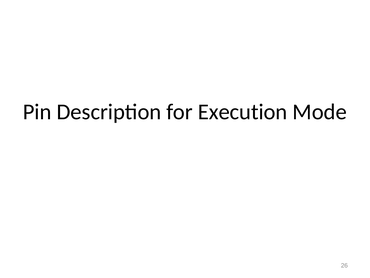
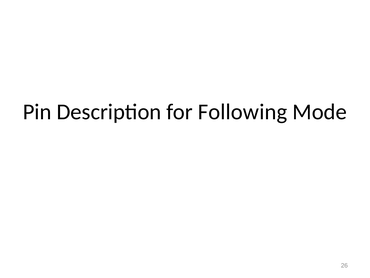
Execution: Execution -> Following
